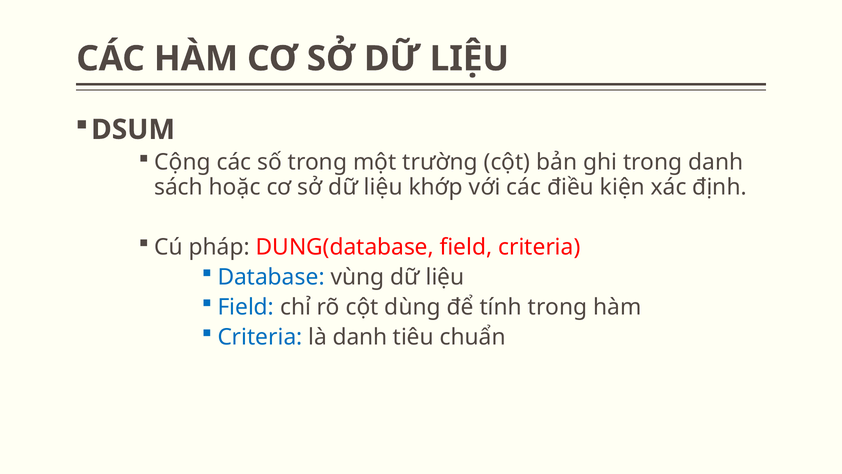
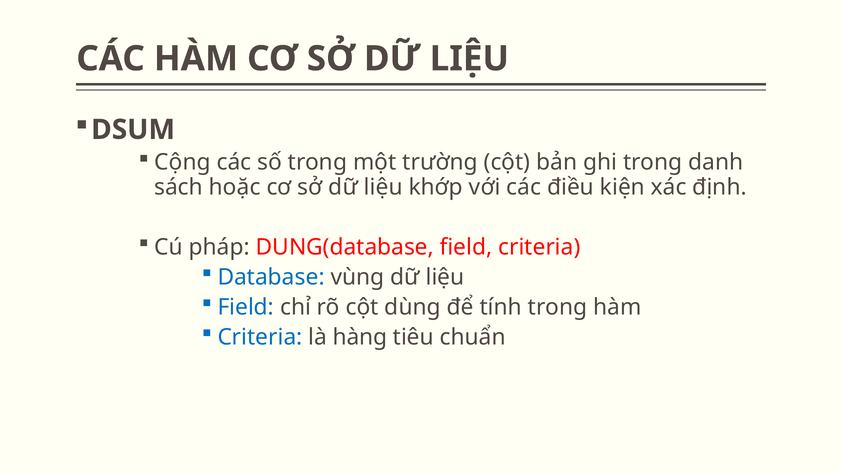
là danh: danh -> hàng
